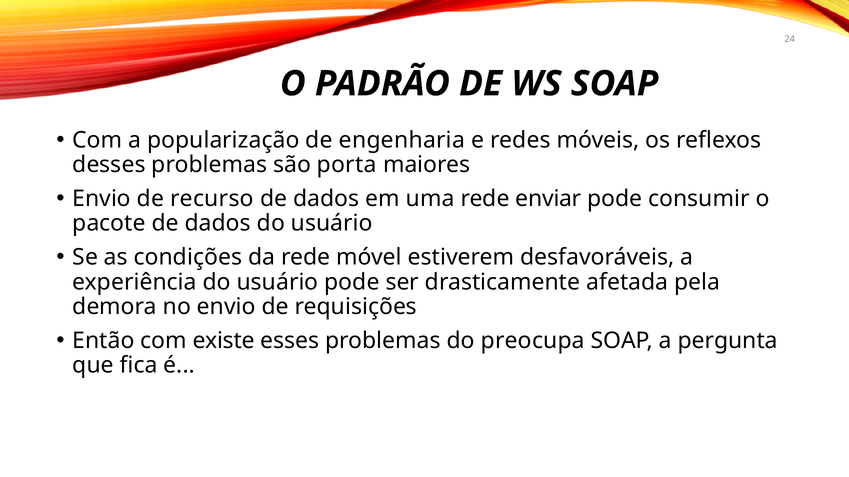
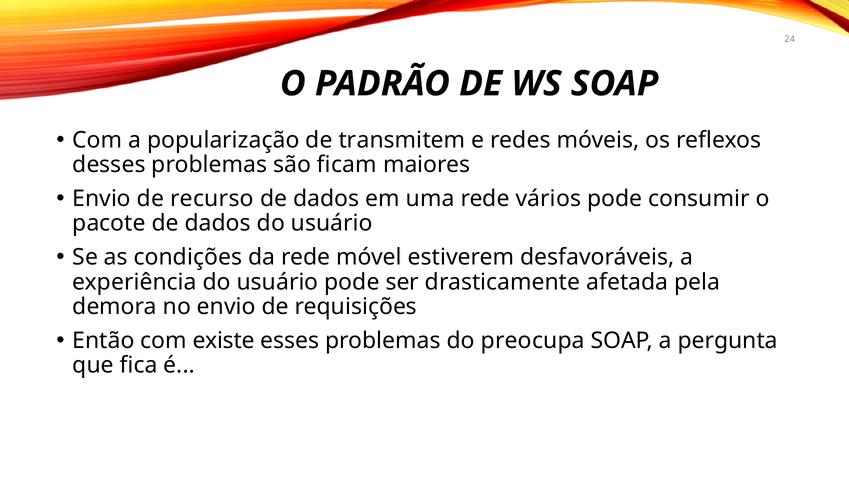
engenharia: engenharia -> transmitem
porta: porta -> ficam
enviar: enviar -> vários
